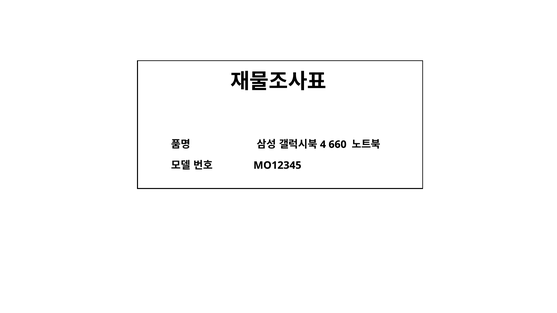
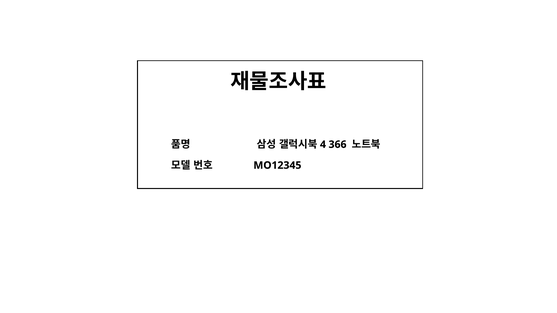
660: 660 -> 366
